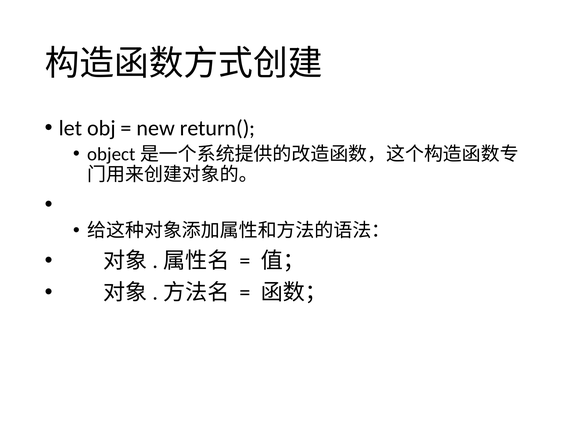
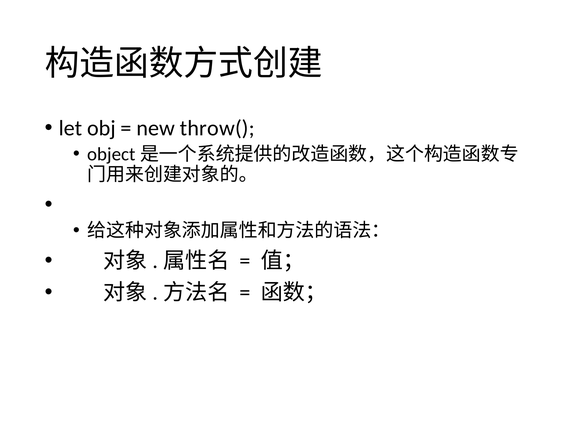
return(: return( -> throw(
